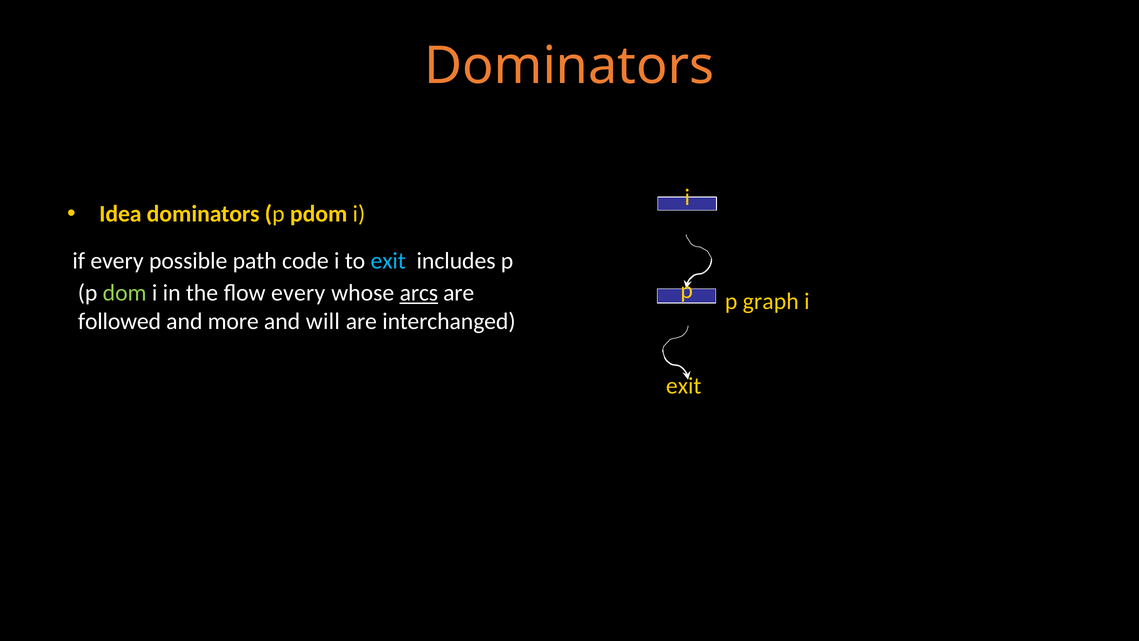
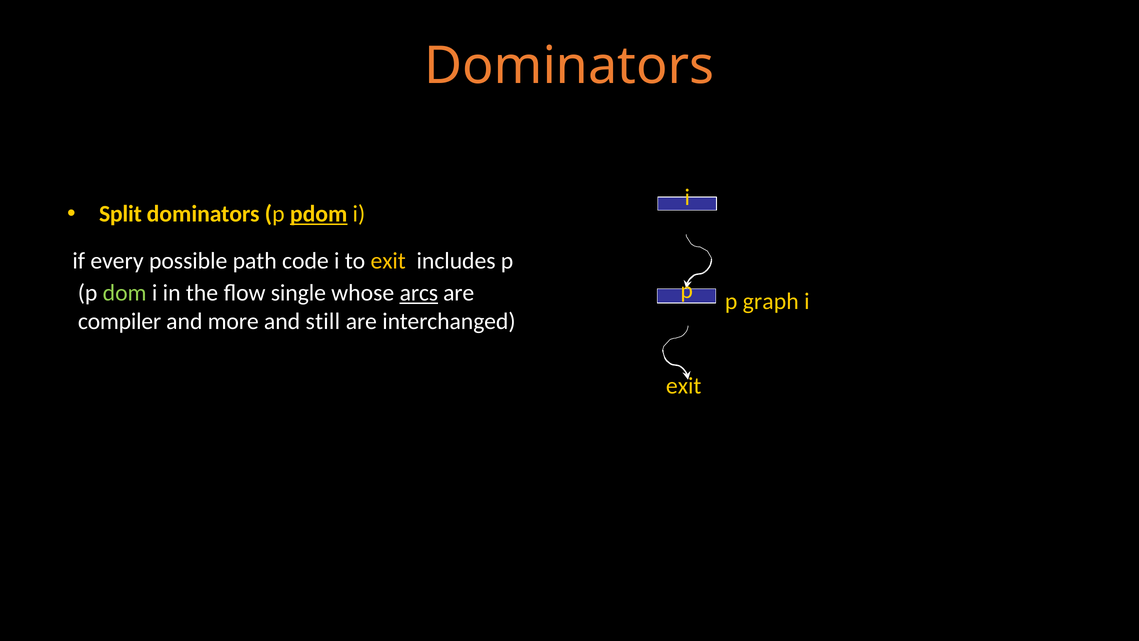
Idea: Idea -> Split
pdom underline: none -> present
exit at (388, 261) colour: light blue -> yellow
flow every: every -> single
followed: followed -> compiler
will: will -> still
